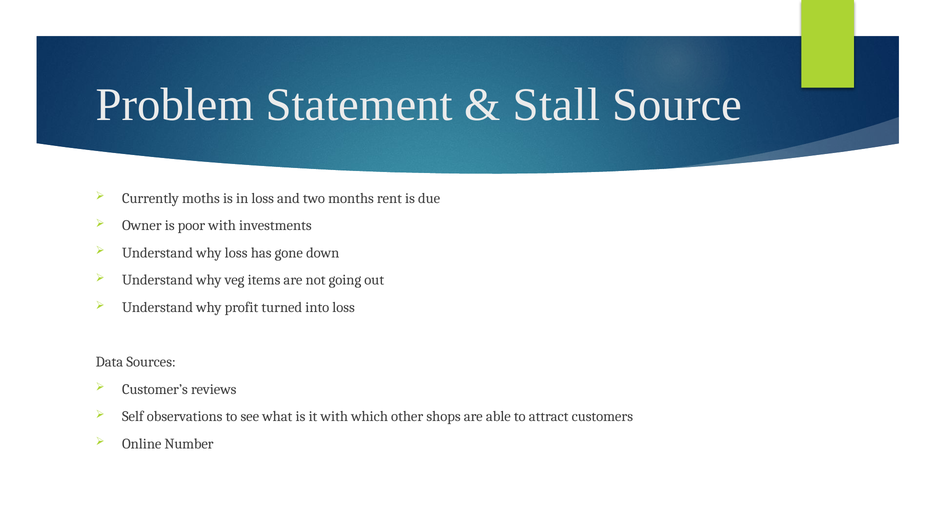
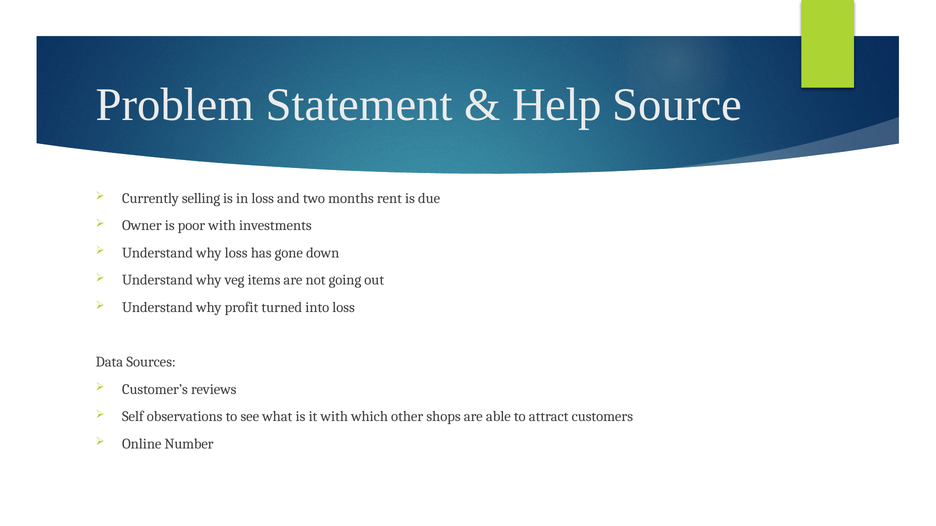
Stall: Stall -> Help
moths: moths -> selling
